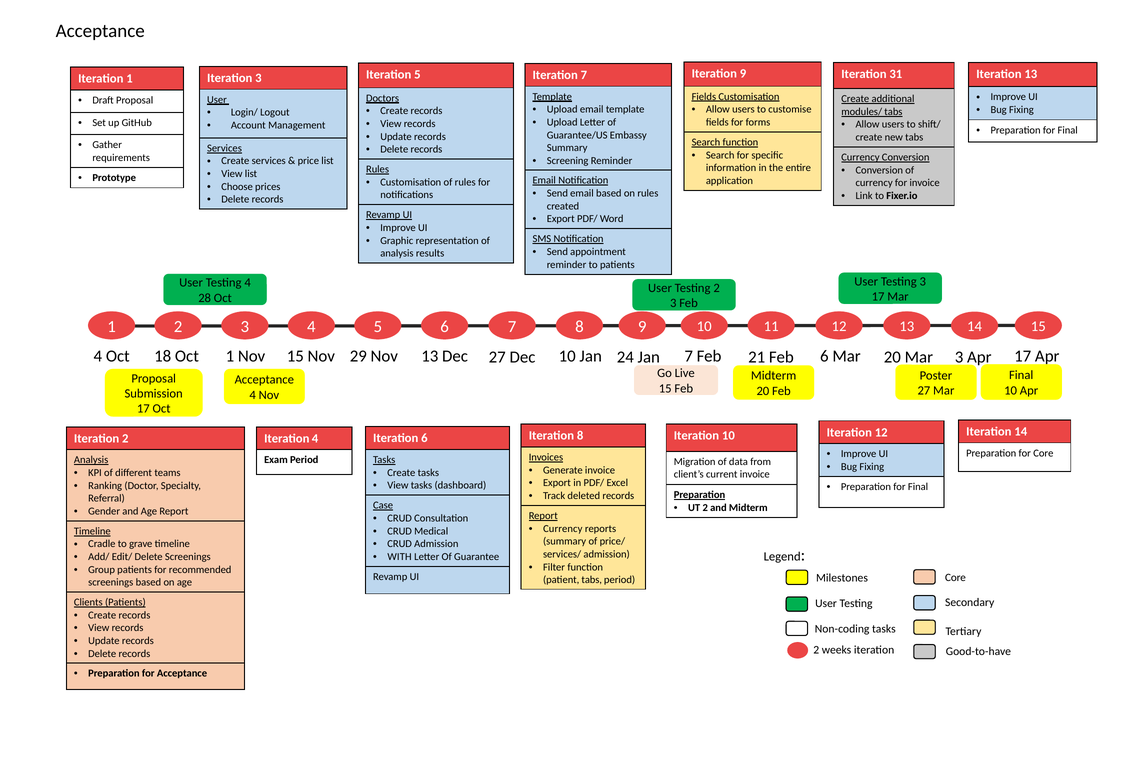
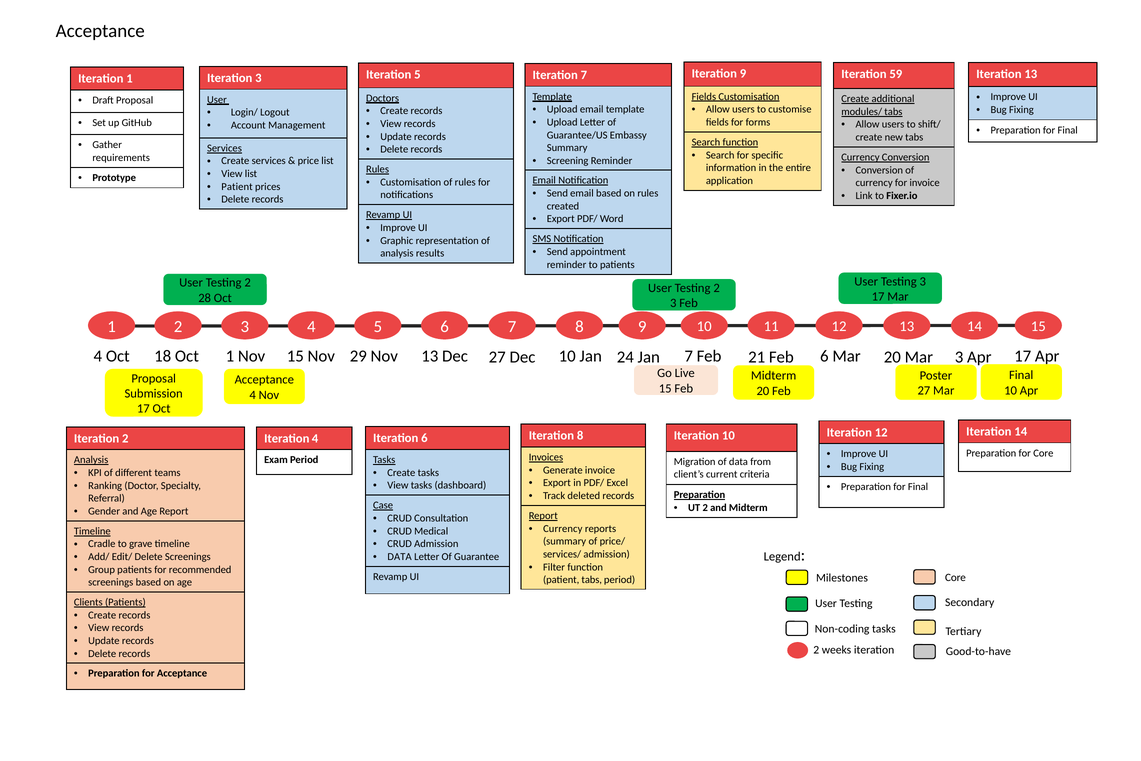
31: 31 -> 59
Choose at (237, 187): Choose -> Patient
4 at (248, 283): 4 -> 2
current invoice: invoice -> criteria
WITH at (400, 557): WITH -> DATA
